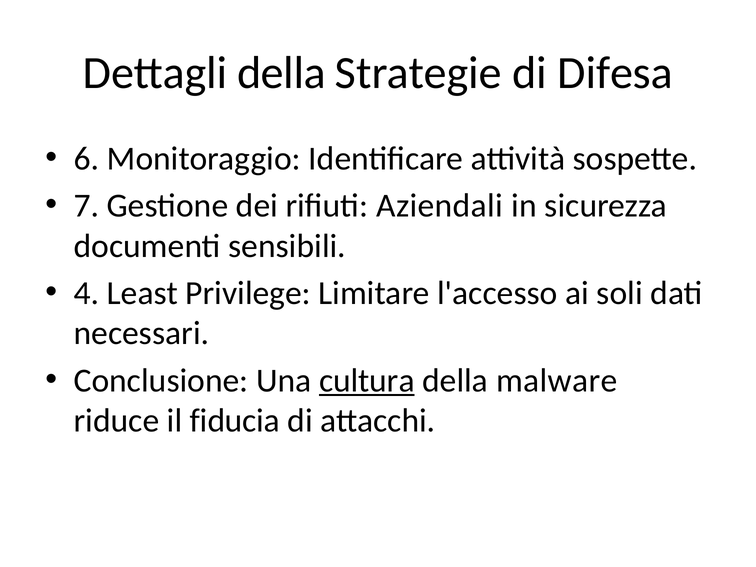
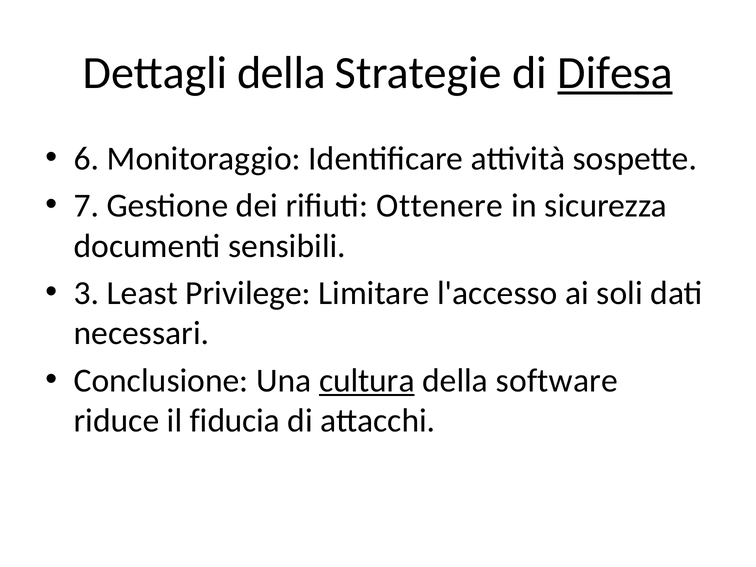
Difesa underline: none -> present
Aziendali: Aziendali -> Ottenere
4: 4 -> 3
malware: malware -> software
